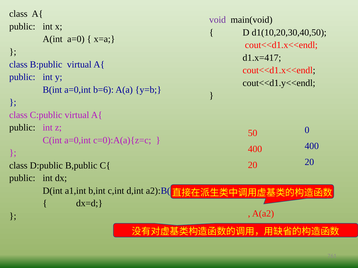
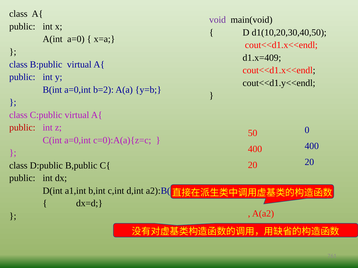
d1.x=417: d1.x=417 -> d1.x=409
b=6: b=6 -> b=2
public at (22, 128) colour: black -> red
